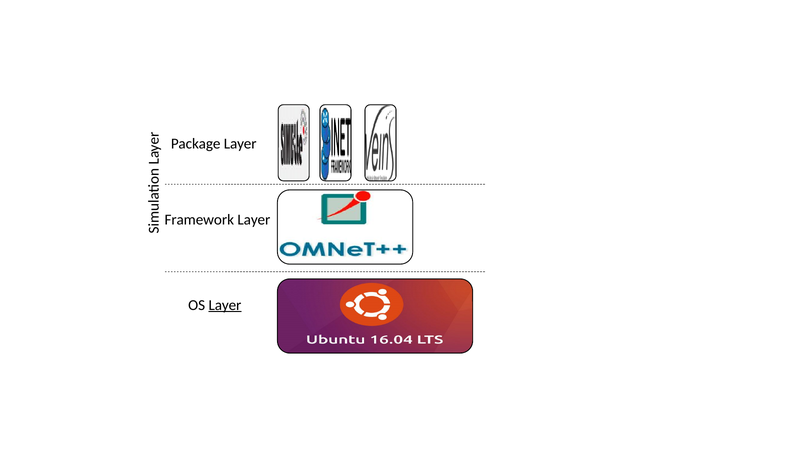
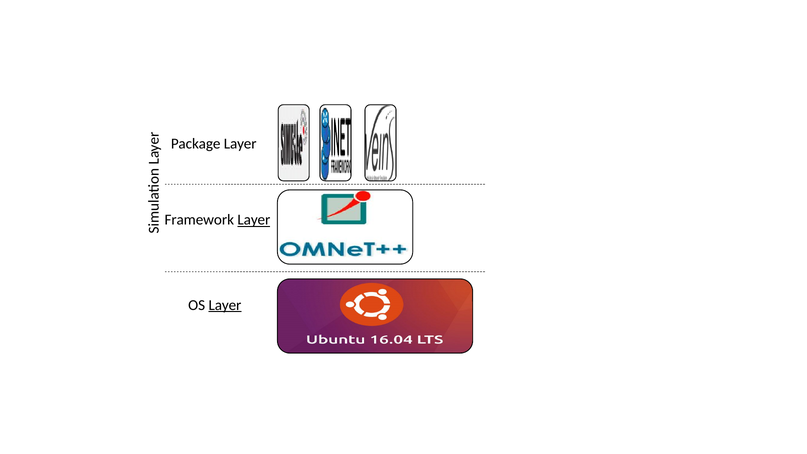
Layer at (254, 220) underline: none -> present
